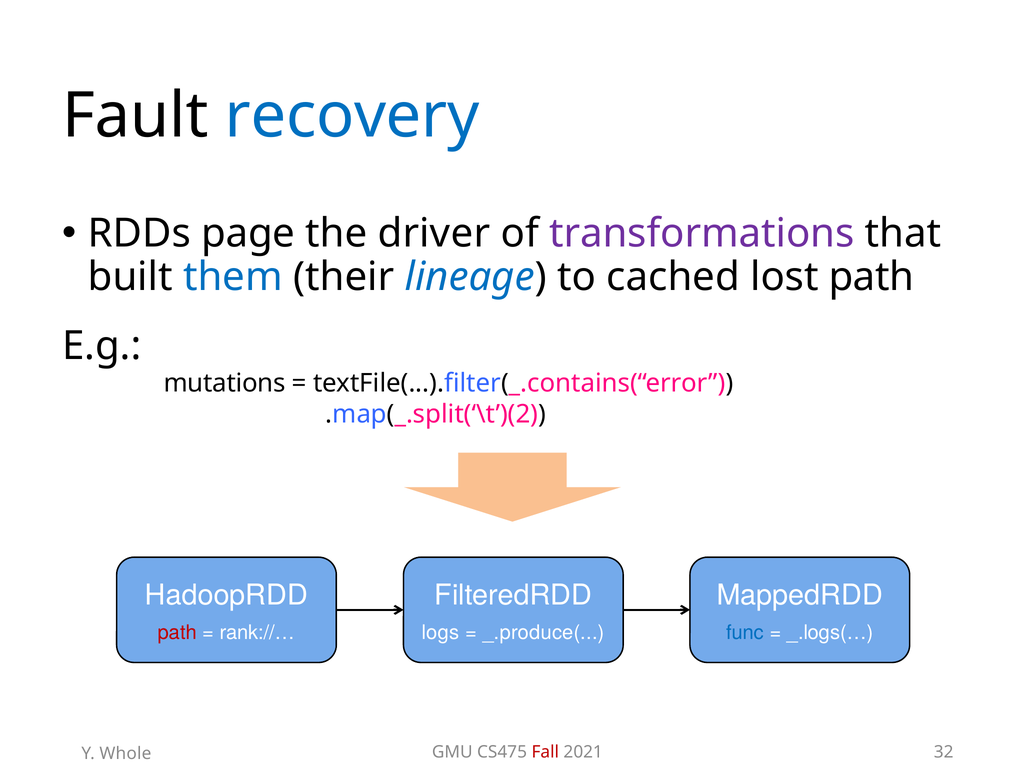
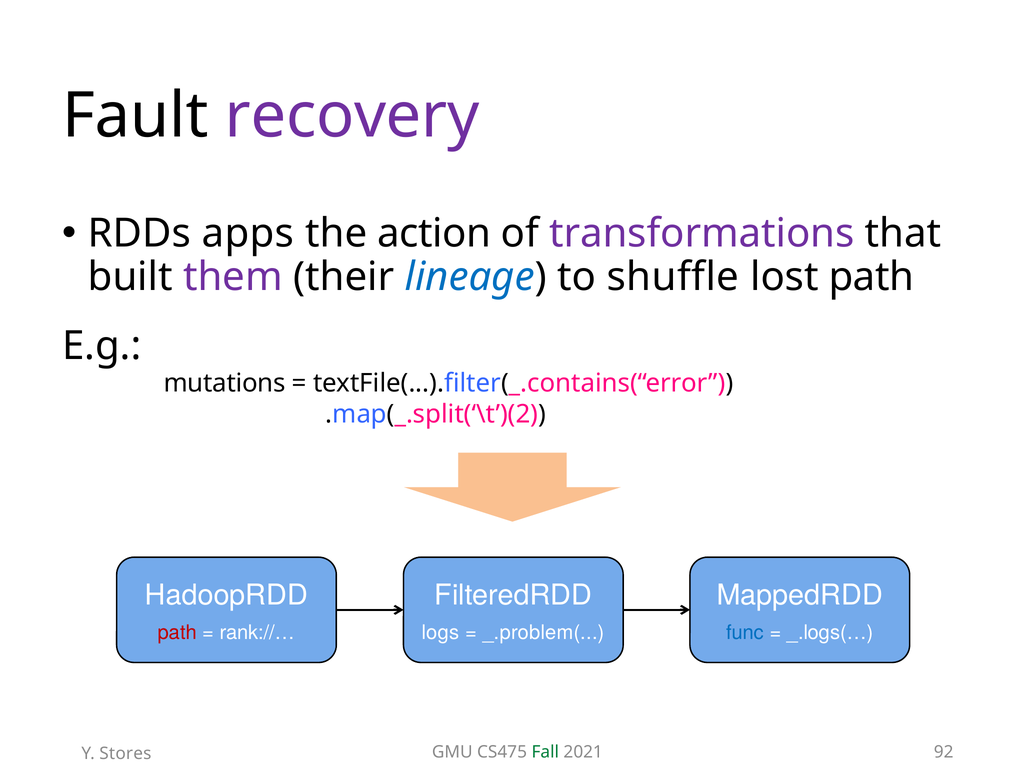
recovery colour: blue -> purple
page: page -> apps
driver: driver -> action
them colour: blue -> purple
cached: cached -> shuffle
_.produce(: _.produce( -> _.problem(
Fall colour: red -> green
32: 32 -> 92
Whole: Whole -> Stores
